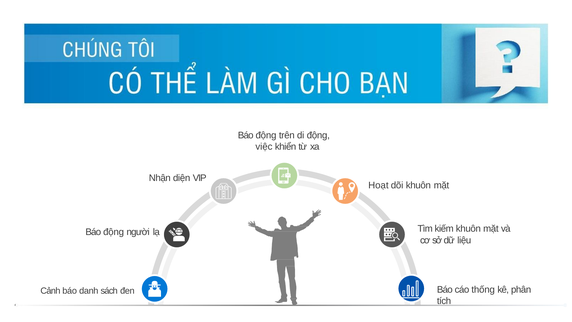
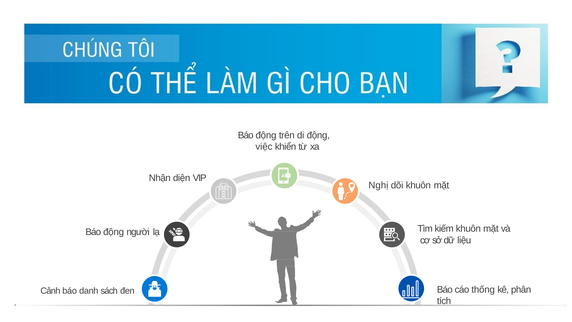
Hoạt: Hoạt -> Nghị
